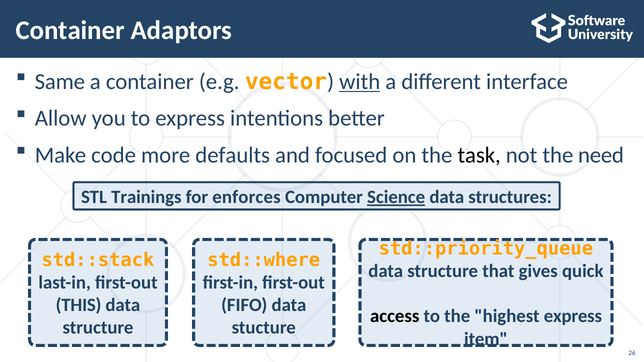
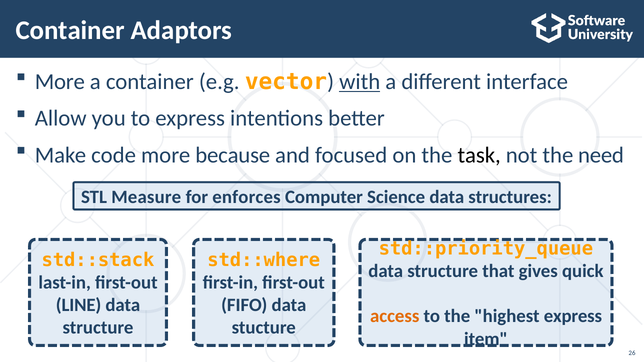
Same at (60, 82): Same -> More
defaults: defaults -> because
Trainings: Trainings -> Measure
Science underline: present -> none
THIS: THIS -> LINE
access colour: black -> orange
